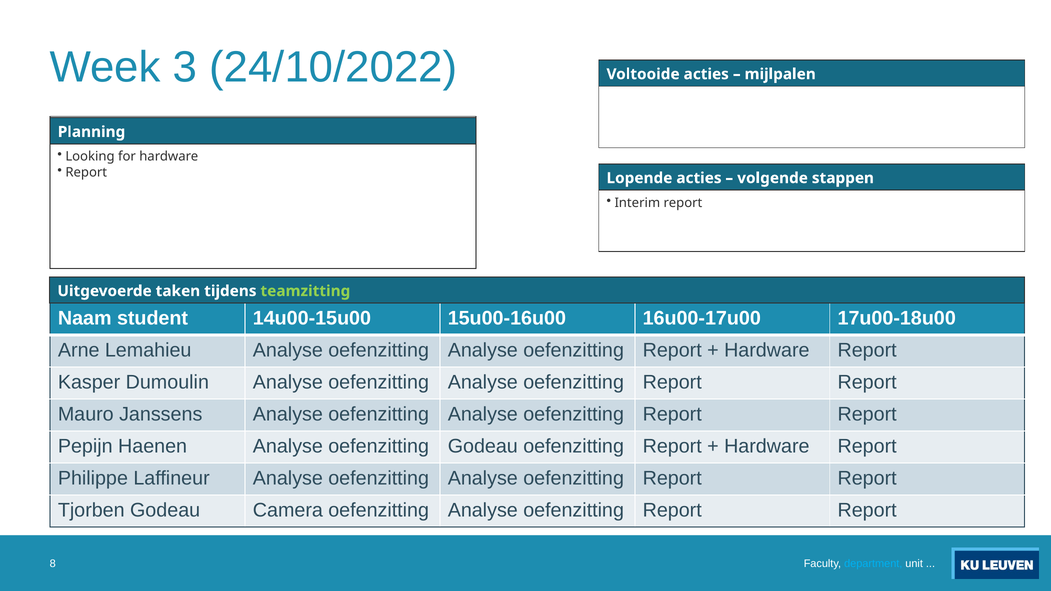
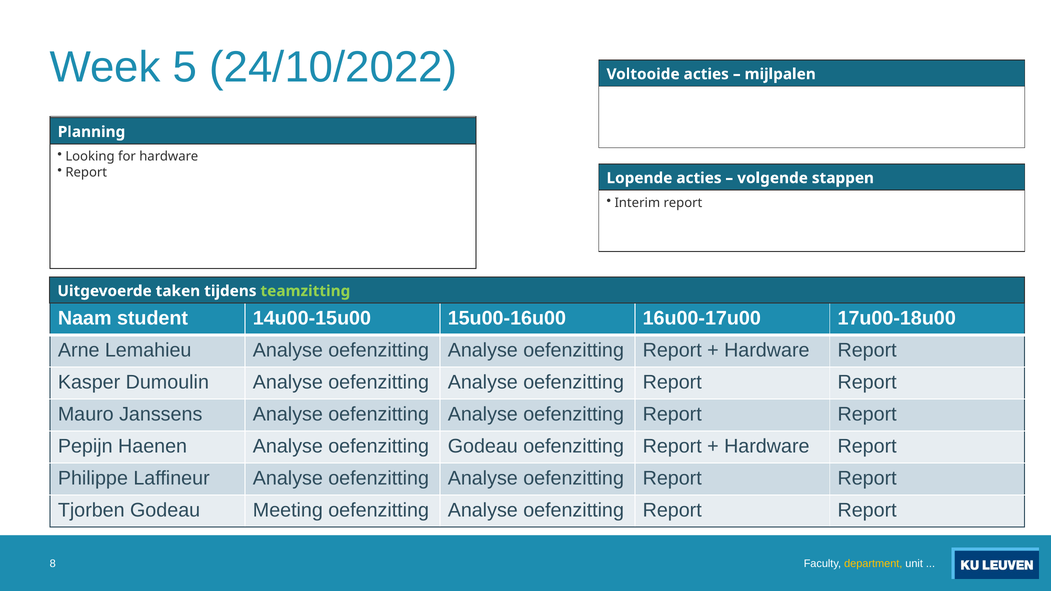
3: 3 -> 5
Camera: Camera -> Meeting
department colour: light blue -> yellow
